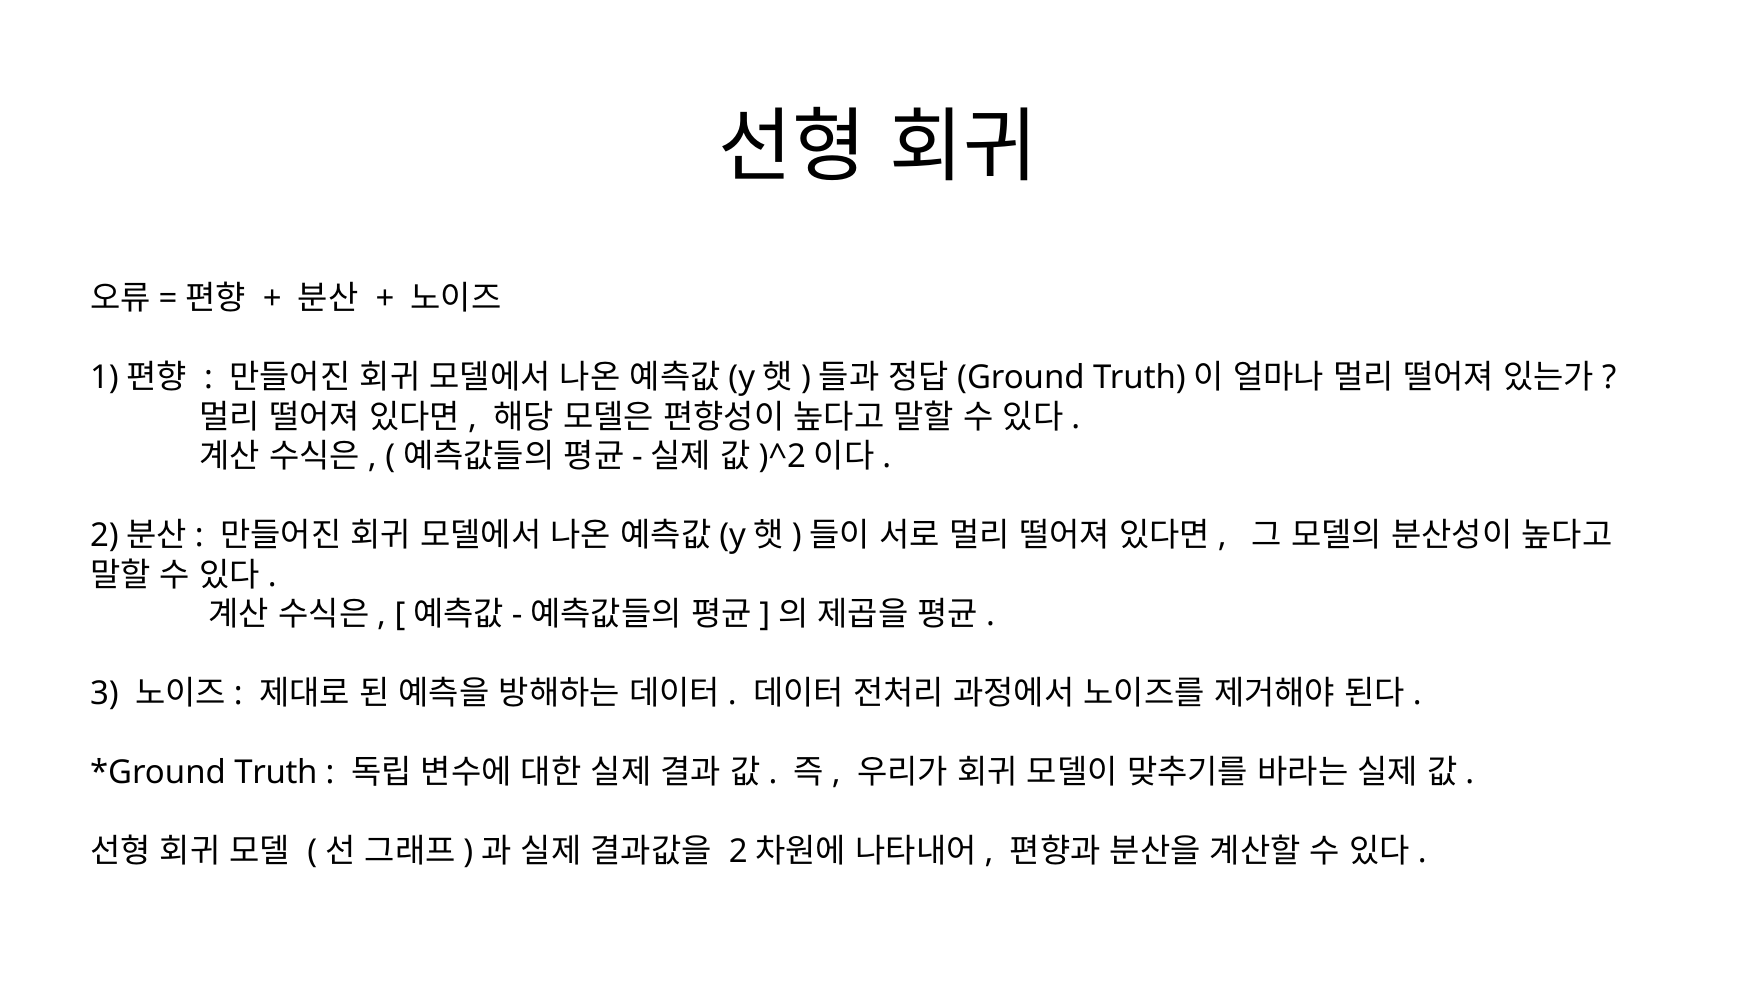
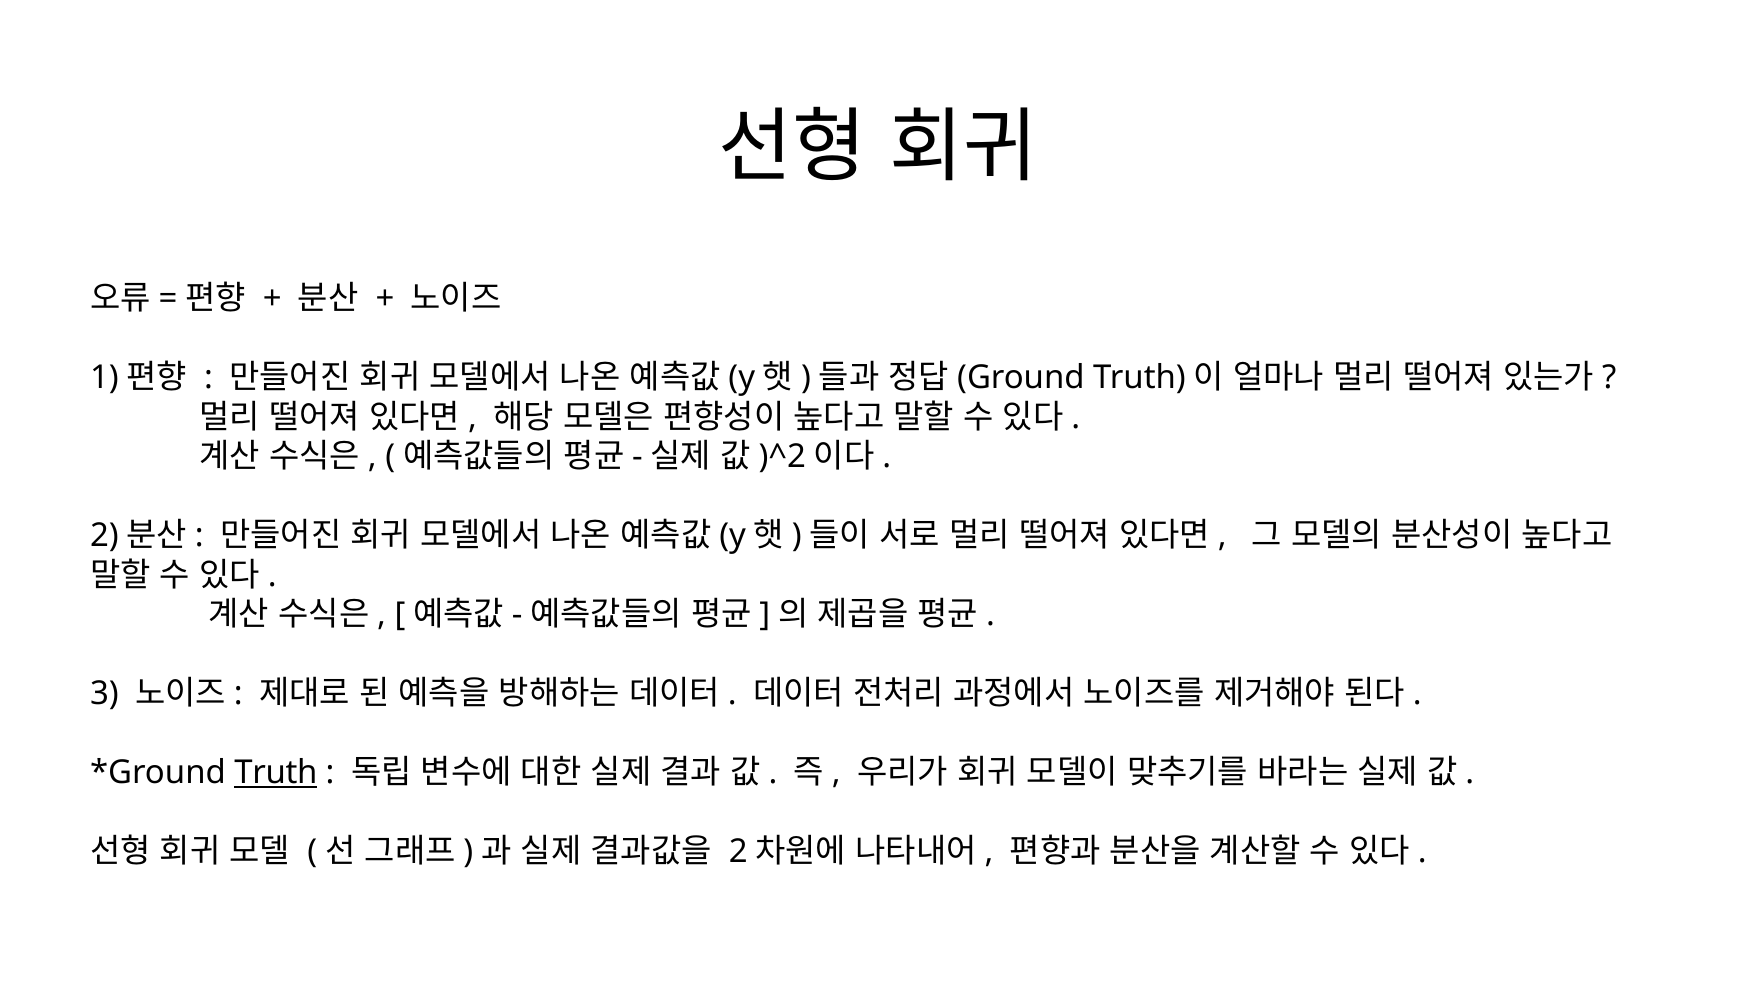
Truth underline: none -> present
